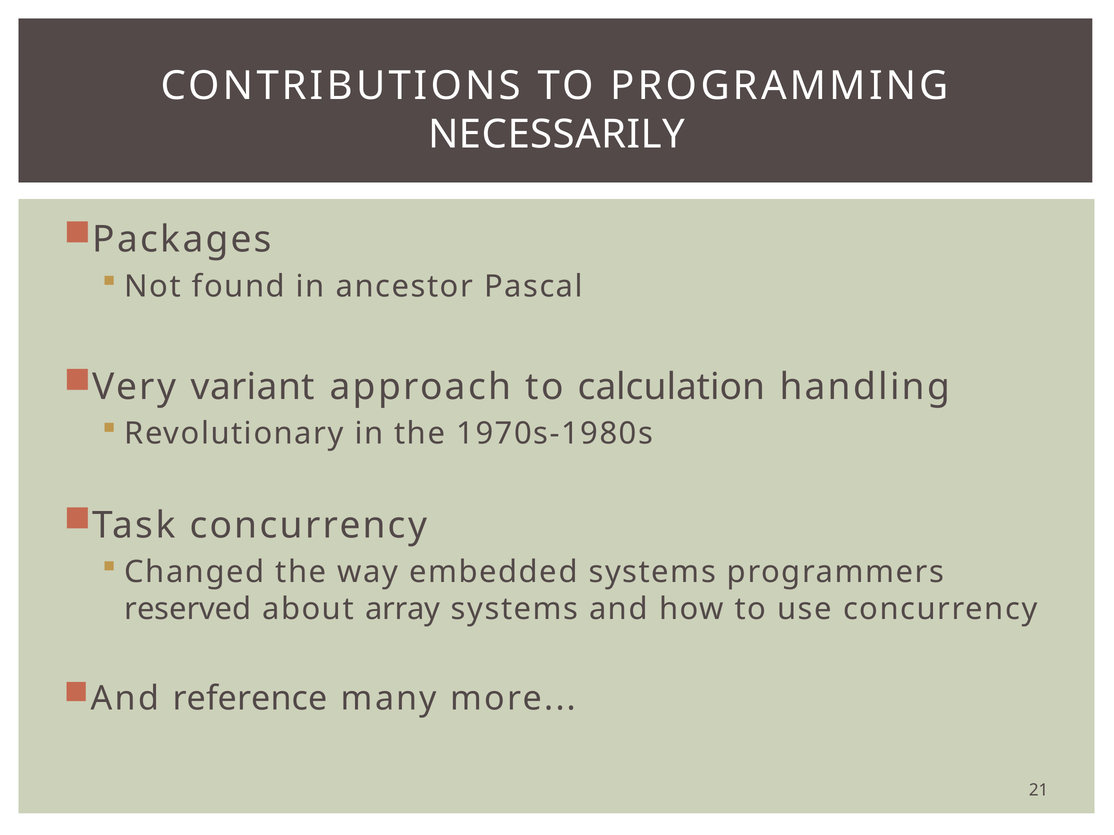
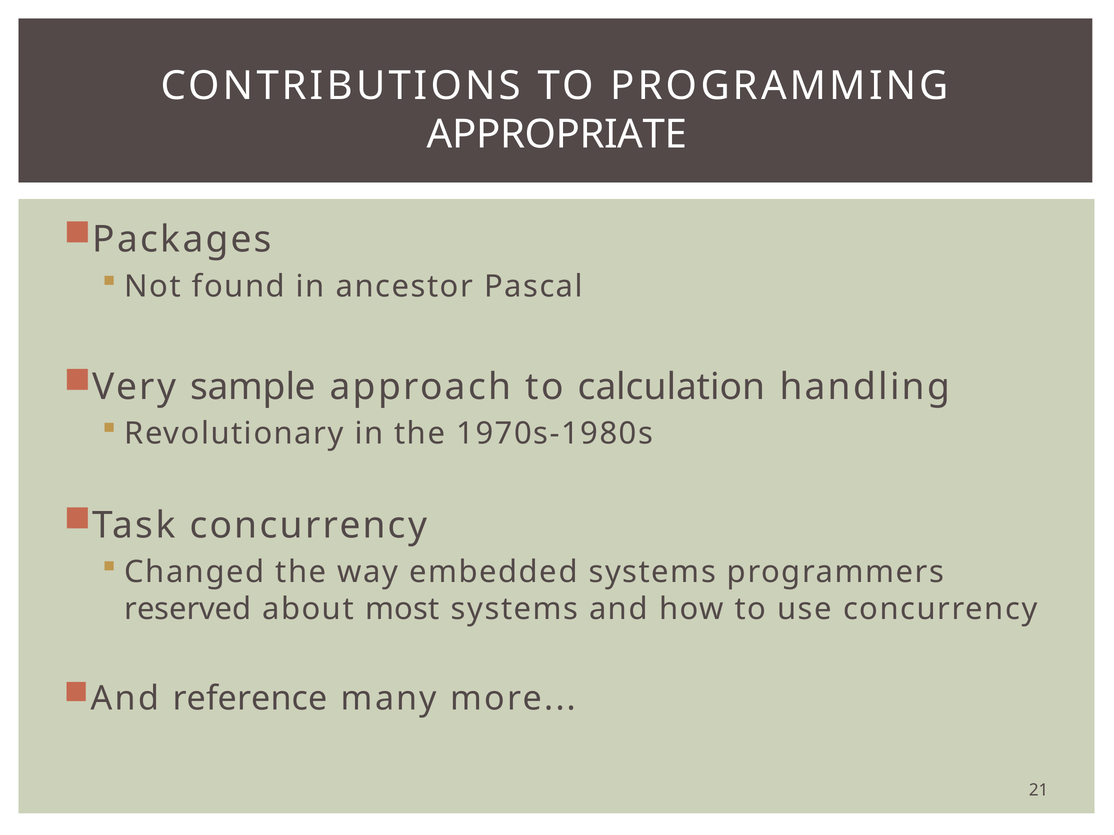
NECESSARILY: NECESSARILY -> APPROPRIATE
variant: variant -> sample
array: array -> most
